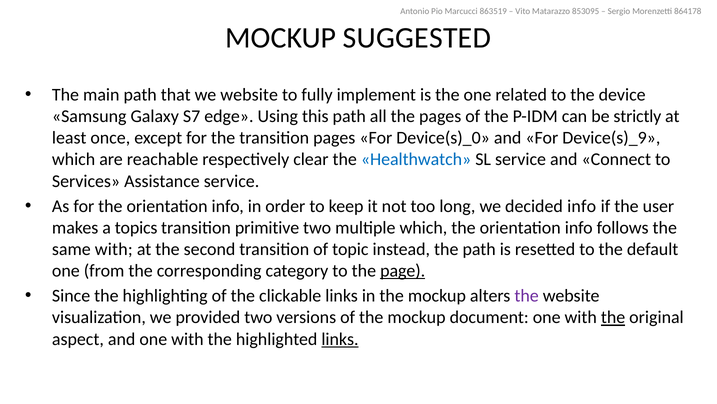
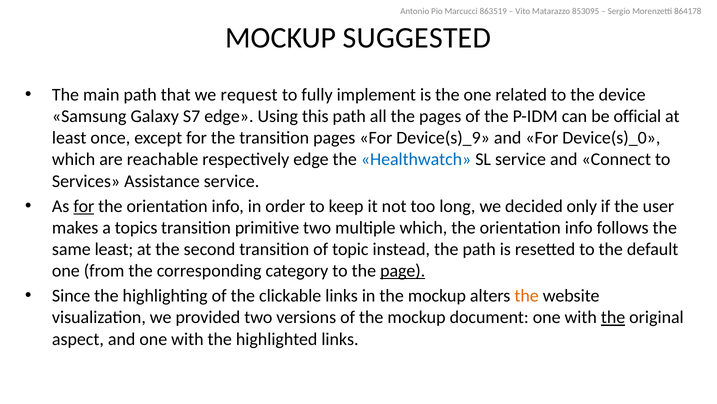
we website: website -> request
strictly: strictly -> official
Device(s)_0: Device(s)_0 -> Device(s)_9
Device(s)_9: Device(s)_9 -> Device(s)_0
respectively clear: clear -> edge
for at (84, 206) underline: none -> present
decided info: info -> only
same with: with -> least
the at (527, 295) colour: purple -> orange
links at (340, 338) underline: present -> none
